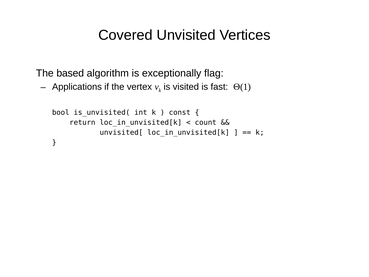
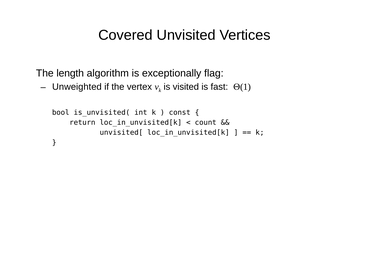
based: based -> length
Applications: Applications -> Unweighted
